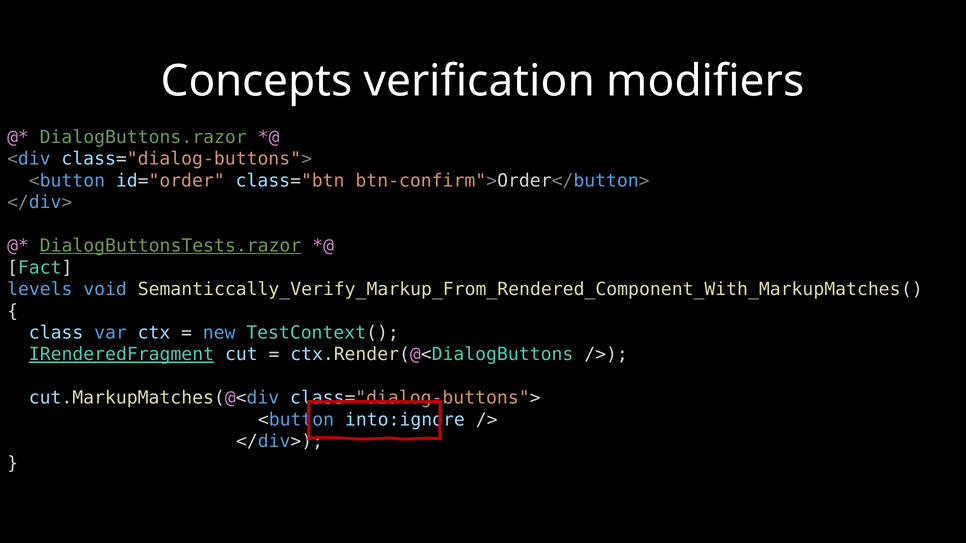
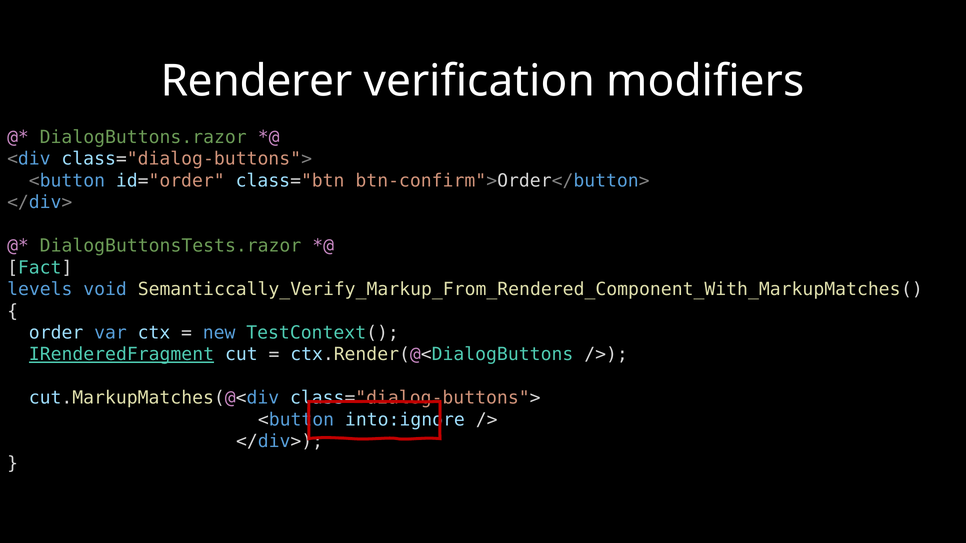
Concepts: Concepts -> Renderer
DialogButtonsTests.razor underline: present -> none
class: class -> order
